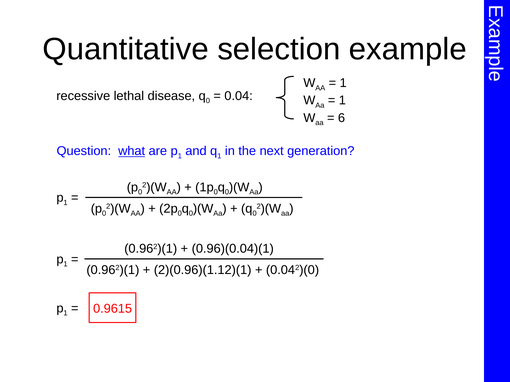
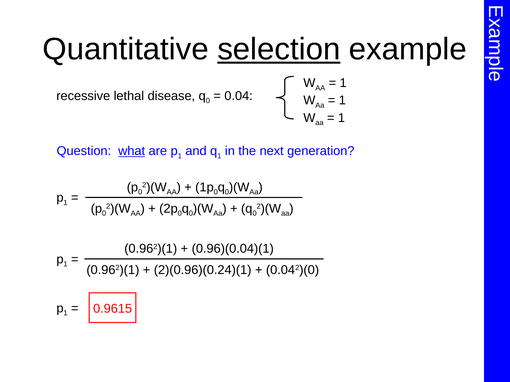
selection underline: none -> present
6 at (341, 118): 6 -> 1
2)(0.96)(1.12)(1: 2)(0.96)(1.12)(1 -> 2)(0.96)(0.24)(1
